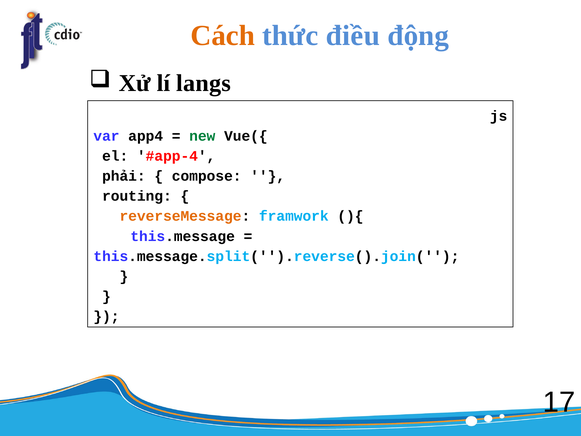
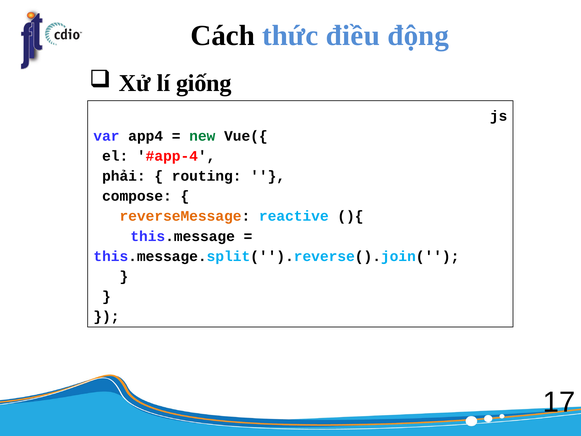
Cách colour: orange -> black
langs: langs -> giống
compose: compose -> routing
routing: routing -> compose
framwork: framwork -> reactive
